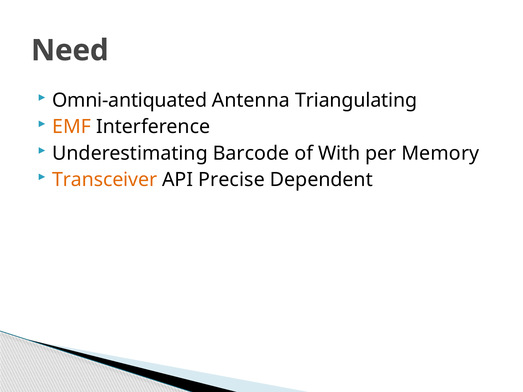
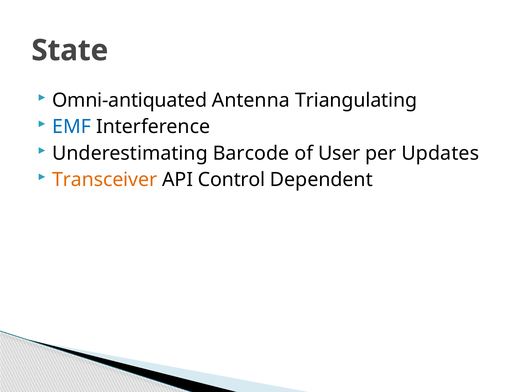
Need: Need -> State
EMF colour: orange -> blue
With: With -> User
Memory: Memory -> Updates
Precise: Precise -> Control
